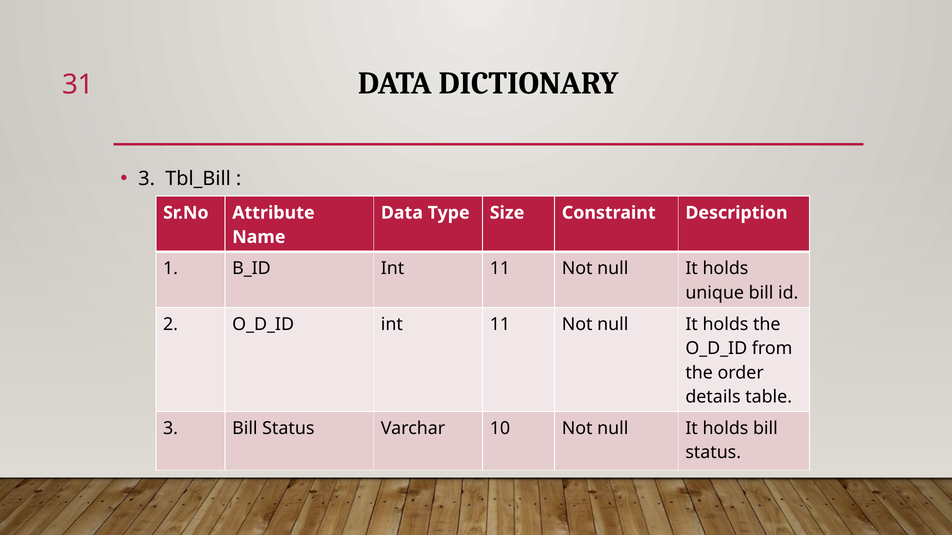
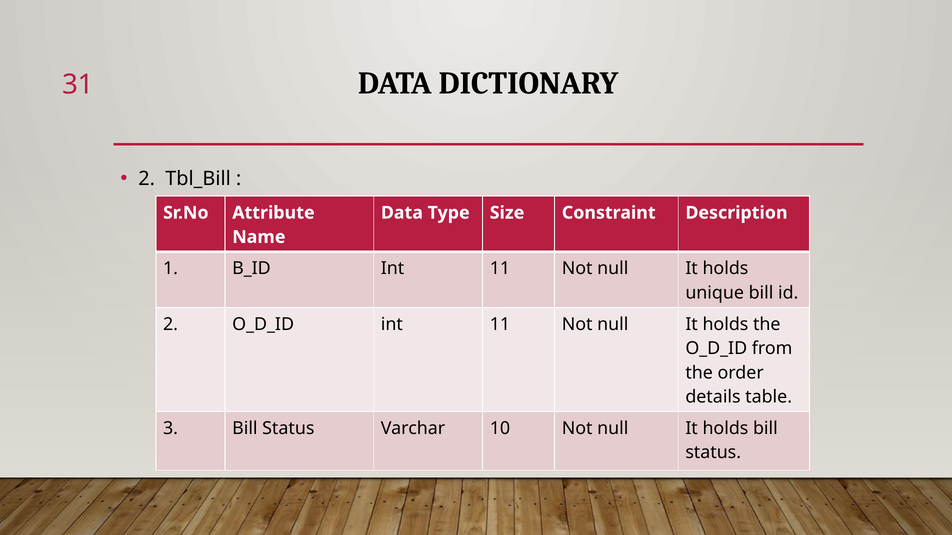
3 at (147, 179): 3 -> 2
